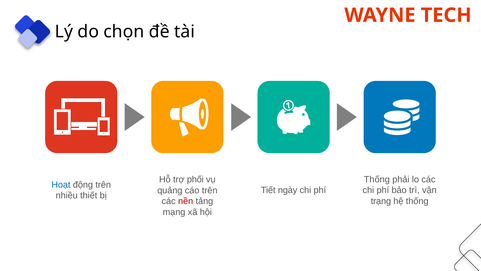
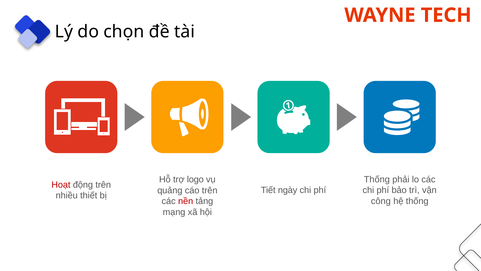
phối: phối -> logo
Hoạt colour: blue -> red
trạng: trạng -> công
